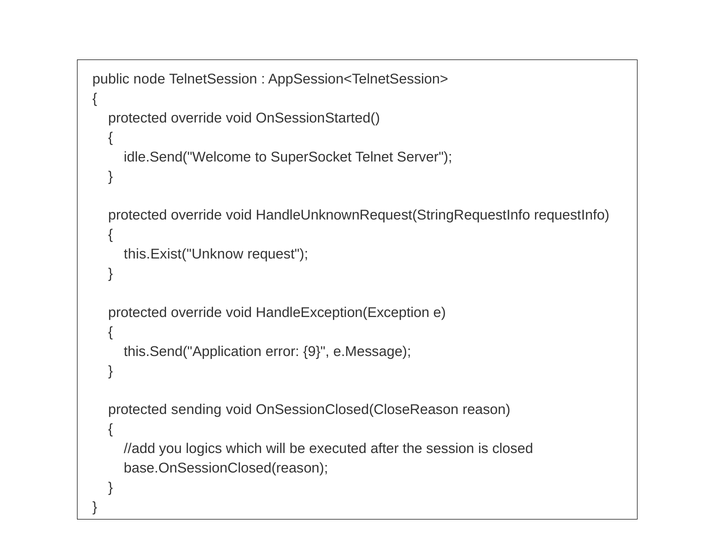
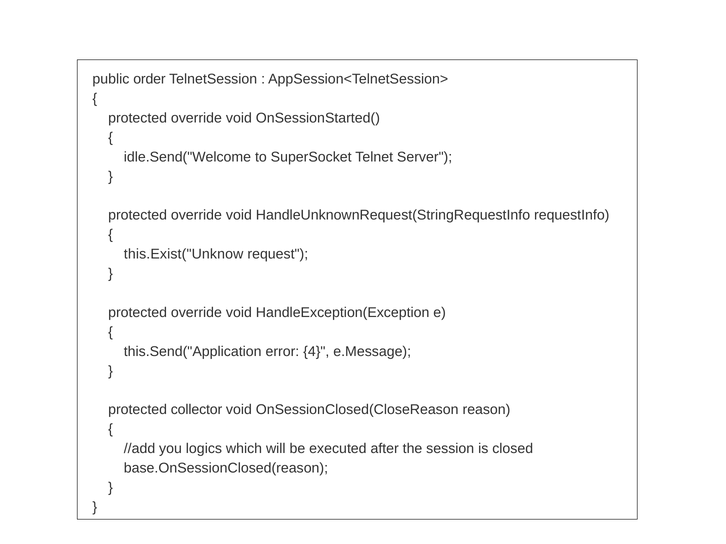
node: node -> order
9: 9 -> 4
sending: sending -> collector
